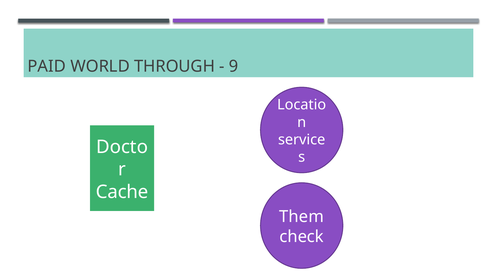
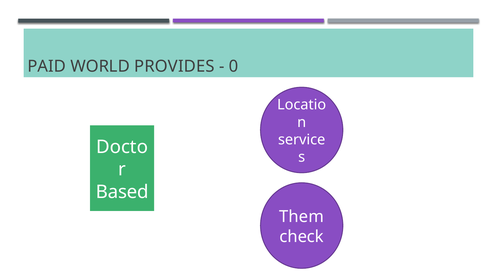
THROUGH: THROUGH -> PROVIDES
9: 9 -> 0
Cache: Cache -> Based
